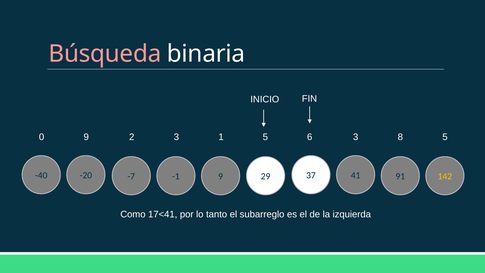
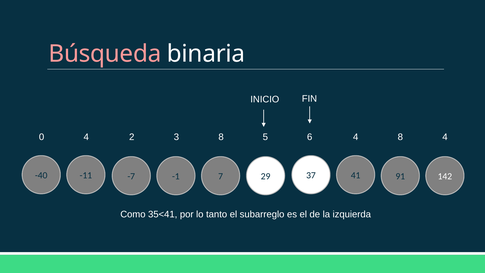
0 9: 9 -> 4
3 1: 1 -> 8
6 3: 3 -> 4
8 5: 5 -> 4
-20: -20 -> -11
-1 9: 9 -> 7
142 colour: yellow -> white
17<41: 17<41 -> 35<41
